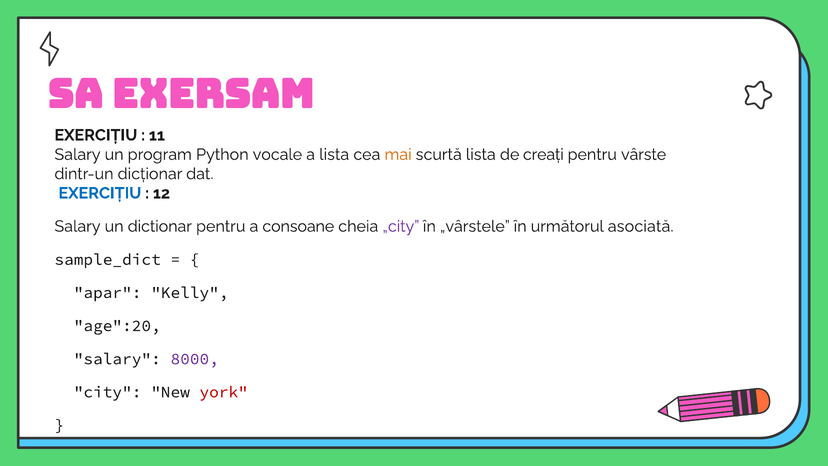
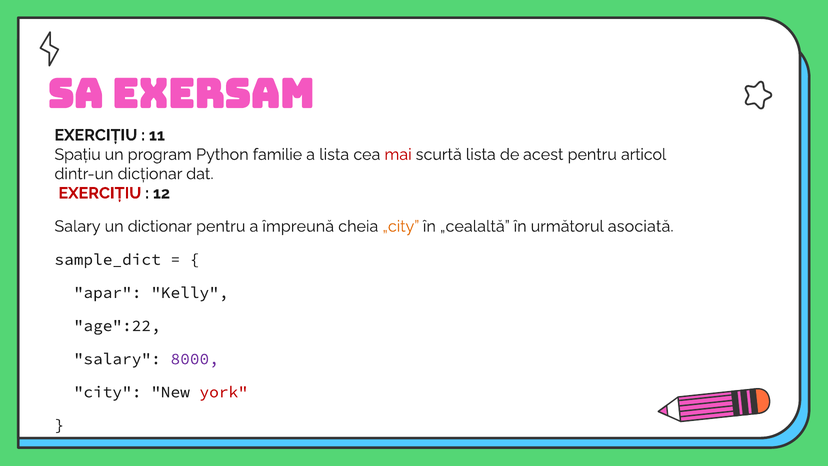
Salary at (77, 154): Salary -> Spațiu
vocale: vocale -> familie
mai colour: orange -> red
creați: creați -> acest
vârste: vârste -> articol
EXERCIȚIU at (100, 193) colour: blue -> red
consoane: consoane -> împreună
„city colour: purple -> orange
„vârstele: „vârstele -> „cealaltă
age":20: age":20 -> age":22
